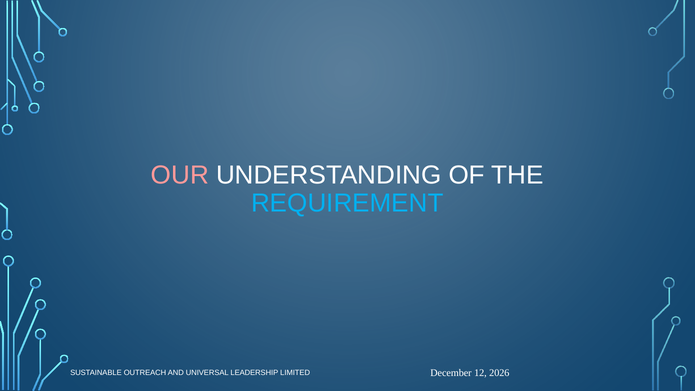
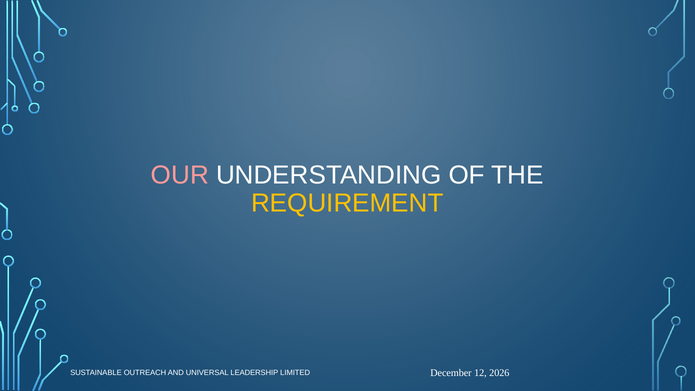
REQUIREMENT colour: light blue -> yellow
